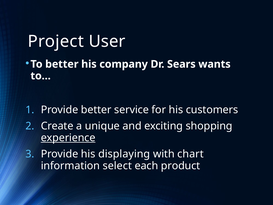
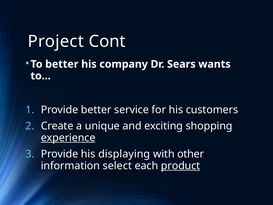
User: User -> Cont
chart: chart -> other
product underline: none -> present
